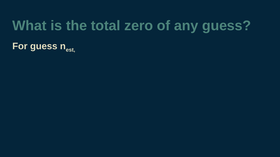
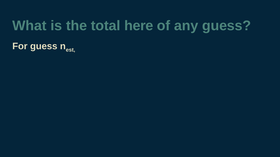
zero: zero -> here
